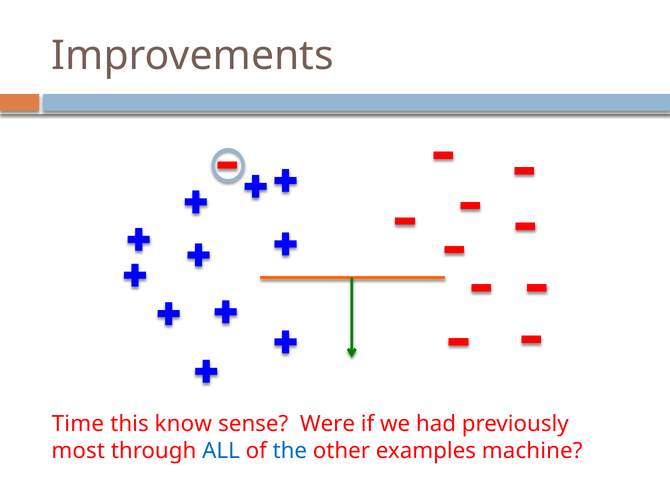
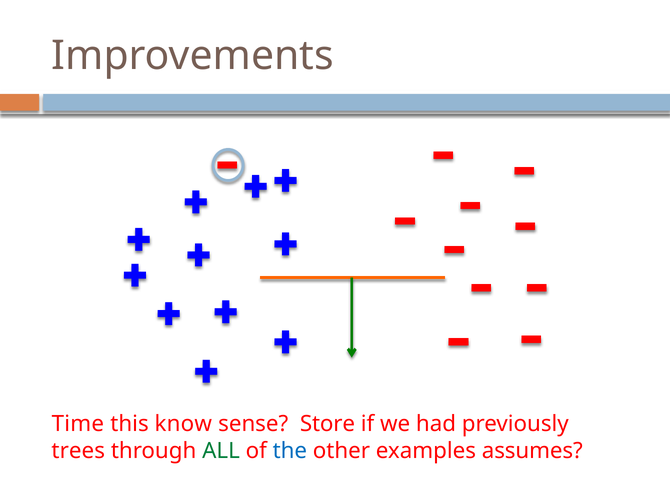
Were: Were -> Store
most: most -> trees
ALL colour: blue -> green
machine: machine -> assumes
